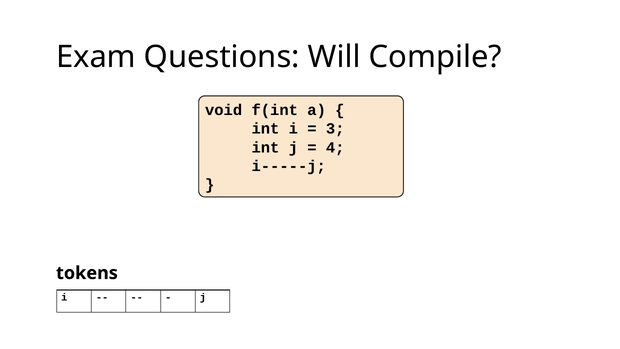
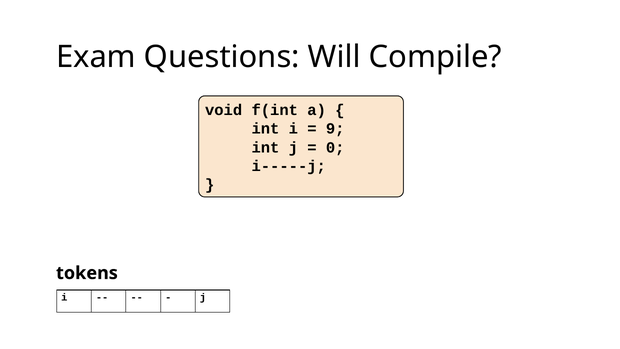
3: 3 -> 9
4: 4 -> 0
